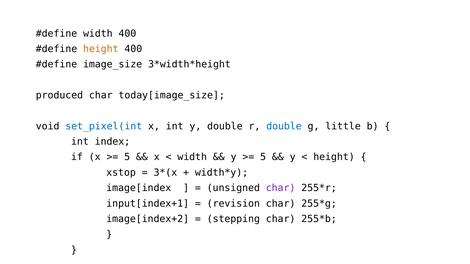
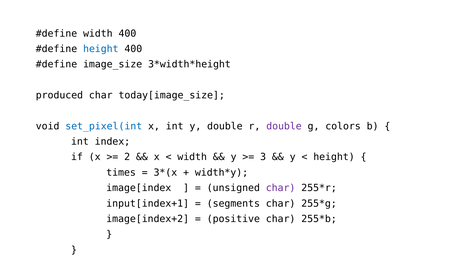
height at (101, 49) colour: orange -> blue
double at (284, 126) colour: blue -> purple
little: little -> colors
5 at (127, 157): 5 -> 2
5 at (263, 157): 5 -> 3
xstop: xstop -> times
revision: revision -> segments
stepping: stepping -> positive
